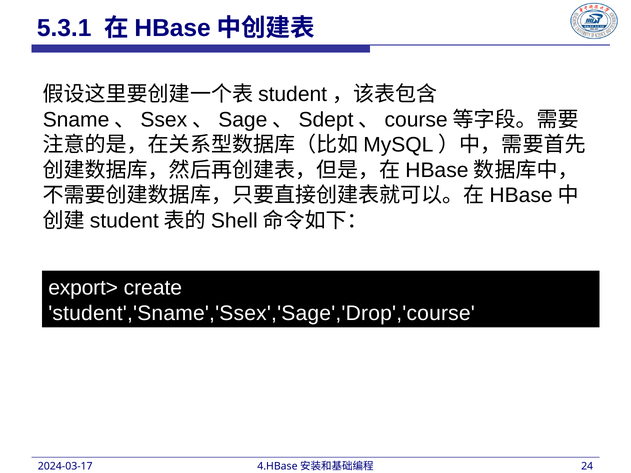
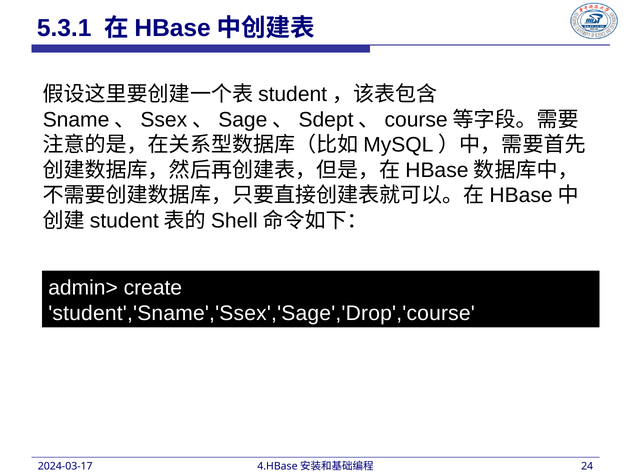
export>: export> -> admin>
